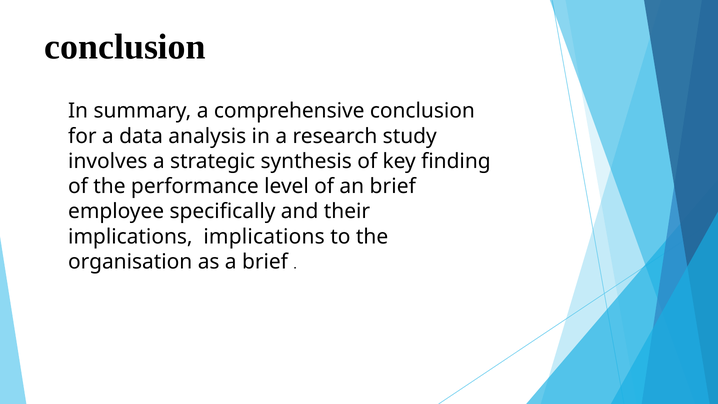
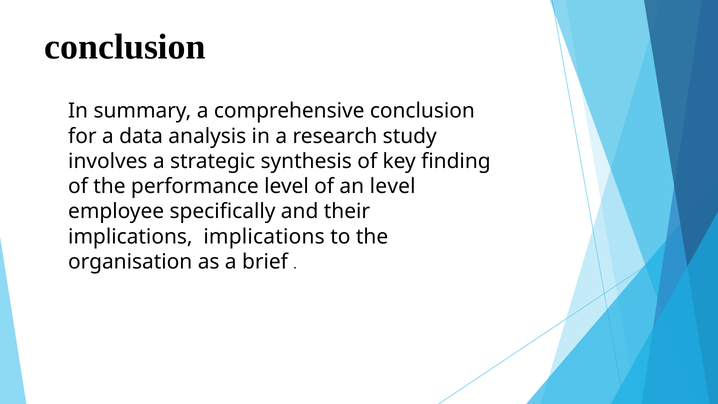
an brief: brief -> level
